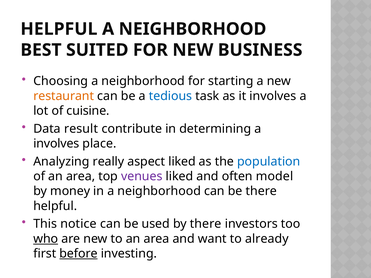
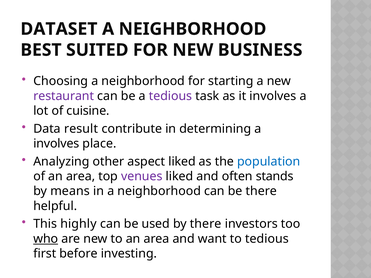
HELPFUL at (59, 29): HELPFUL -> DATASET
restaurant colour: orange -> purple
tedious at (171, 96) colour: blue -> purple
really: really -> other
model: model -> stands
money: money -> means
notice: notice -> highly
to already: already -> tedious
before underline: present -> none
